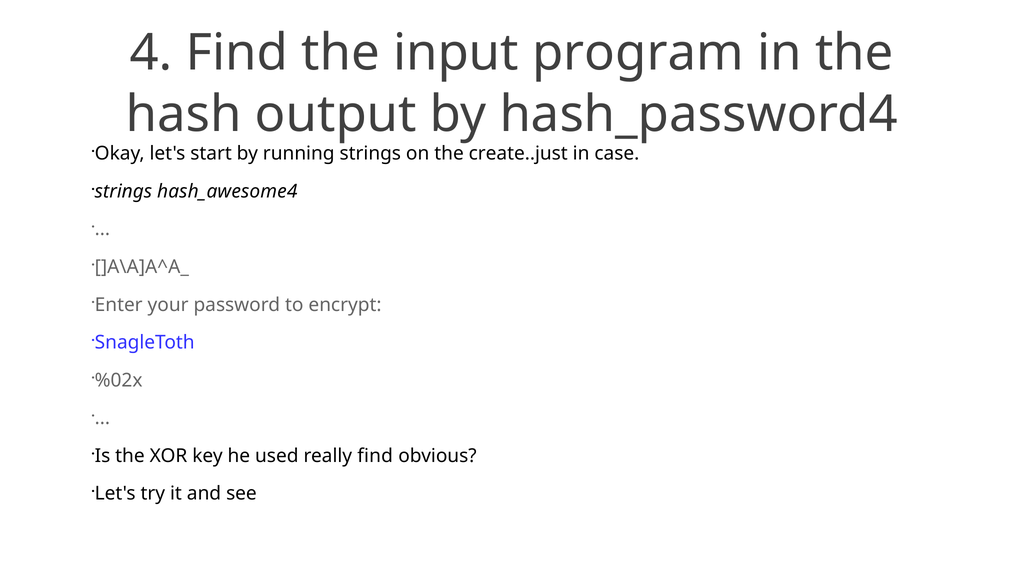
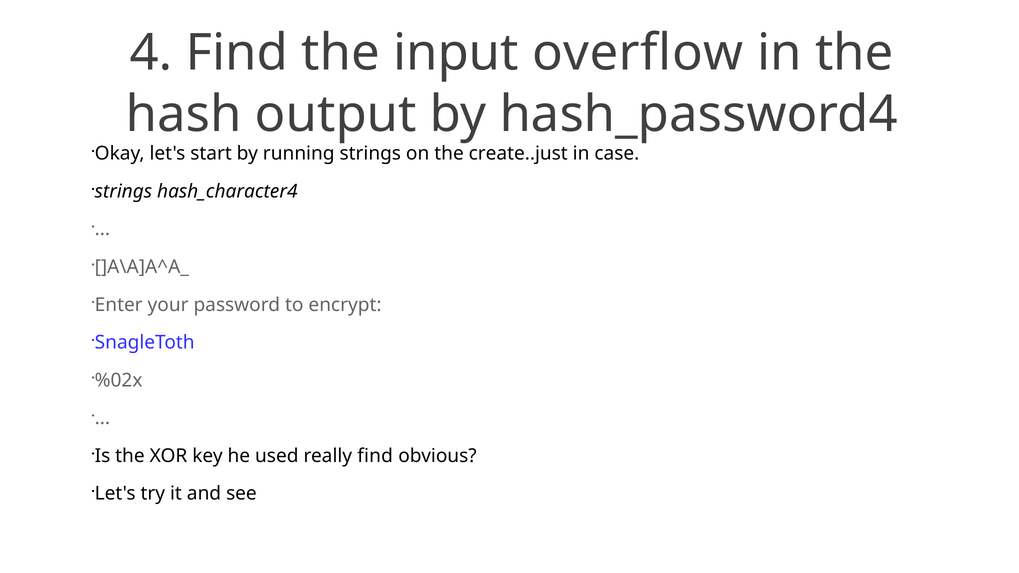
program: program -> overflow
hash_awesome4: hash_awesome4 -> hash_character4
